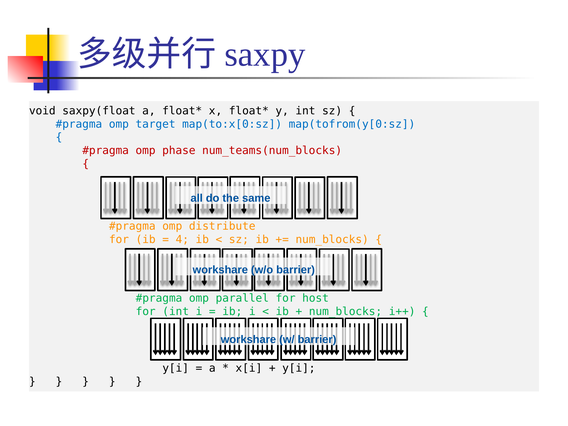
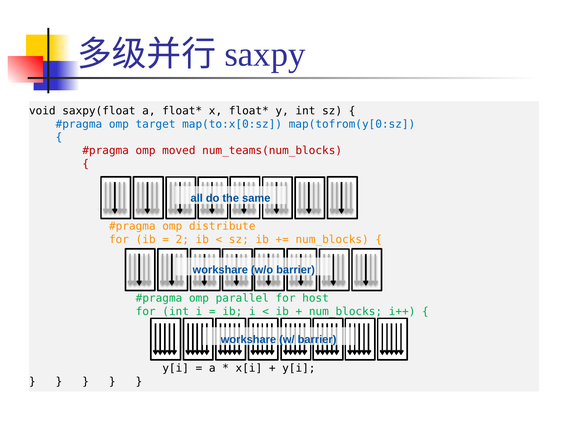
phase: phase -> moved
4: 4 -> 2
